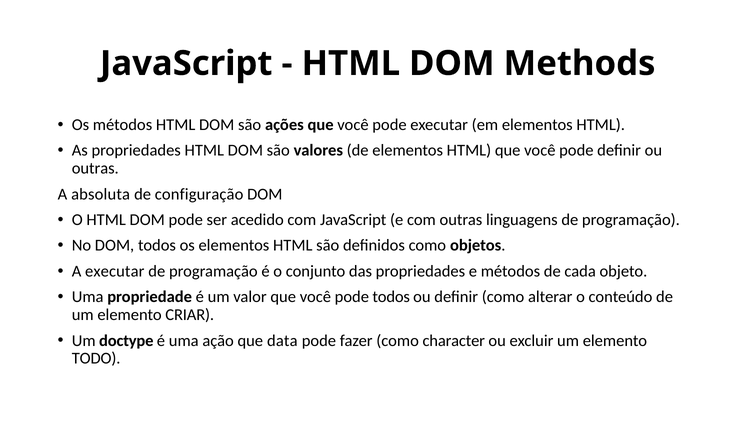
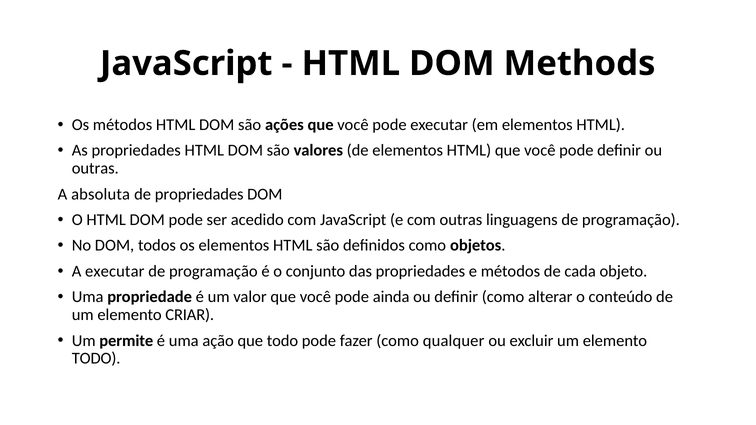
de configuração: configuração -> propriedades
pode todos: todos -> ainda
doctype: doctype -> permite
que data: data -> todo
character: character -> qualquer
